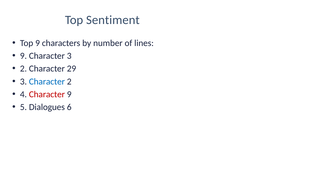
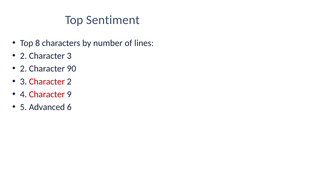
Top 9: 9 -> 8
9 at (23, 56): 9 -> 2
29: 29 -> 90
Character at (47, 81) colour: blue -> red
Dialogues: Dialogues -> Advanced
